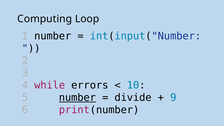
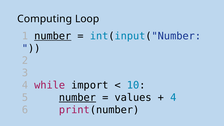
number at (53, 36) underline: none -> present
errors: errors -> import
divide: divide -> values
9 at (173, 98): 9 -> 4
